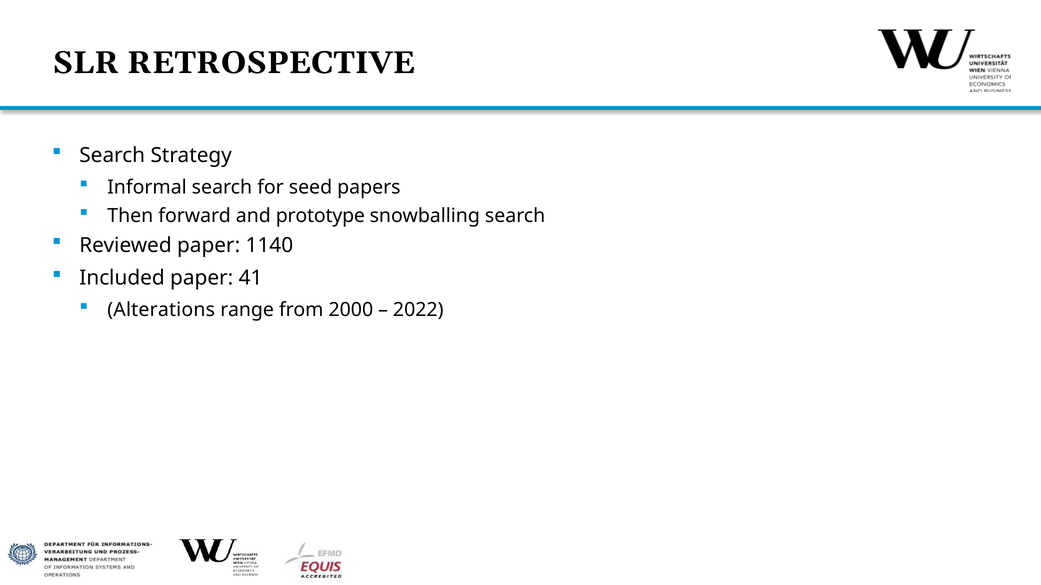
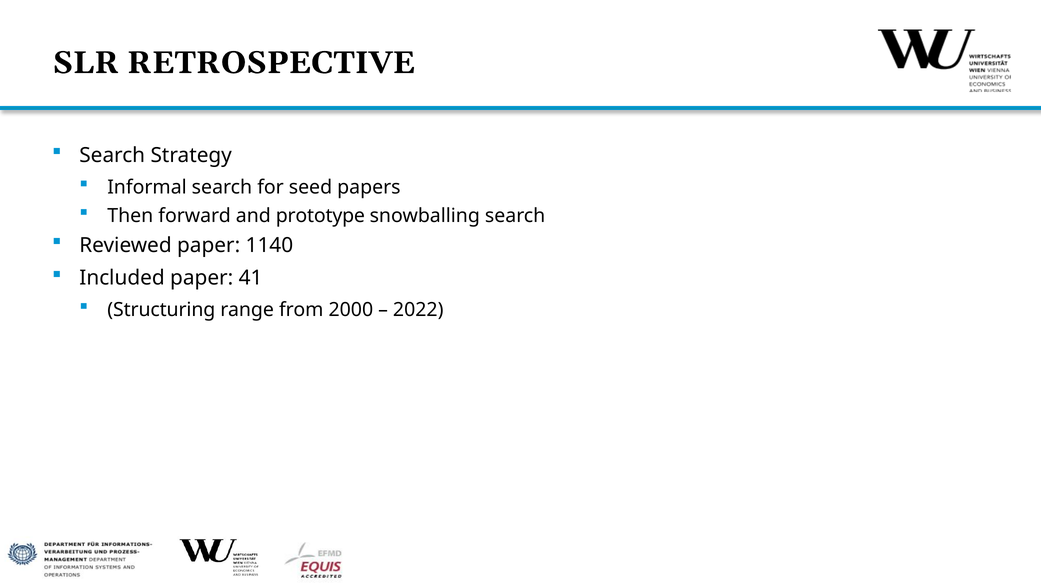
Alterations: Alterations -> Structuring
